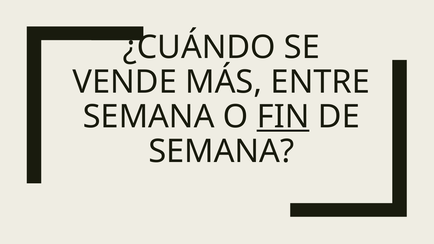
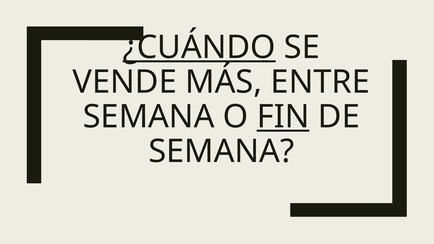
¿CUÁNDO underline: none -> present
